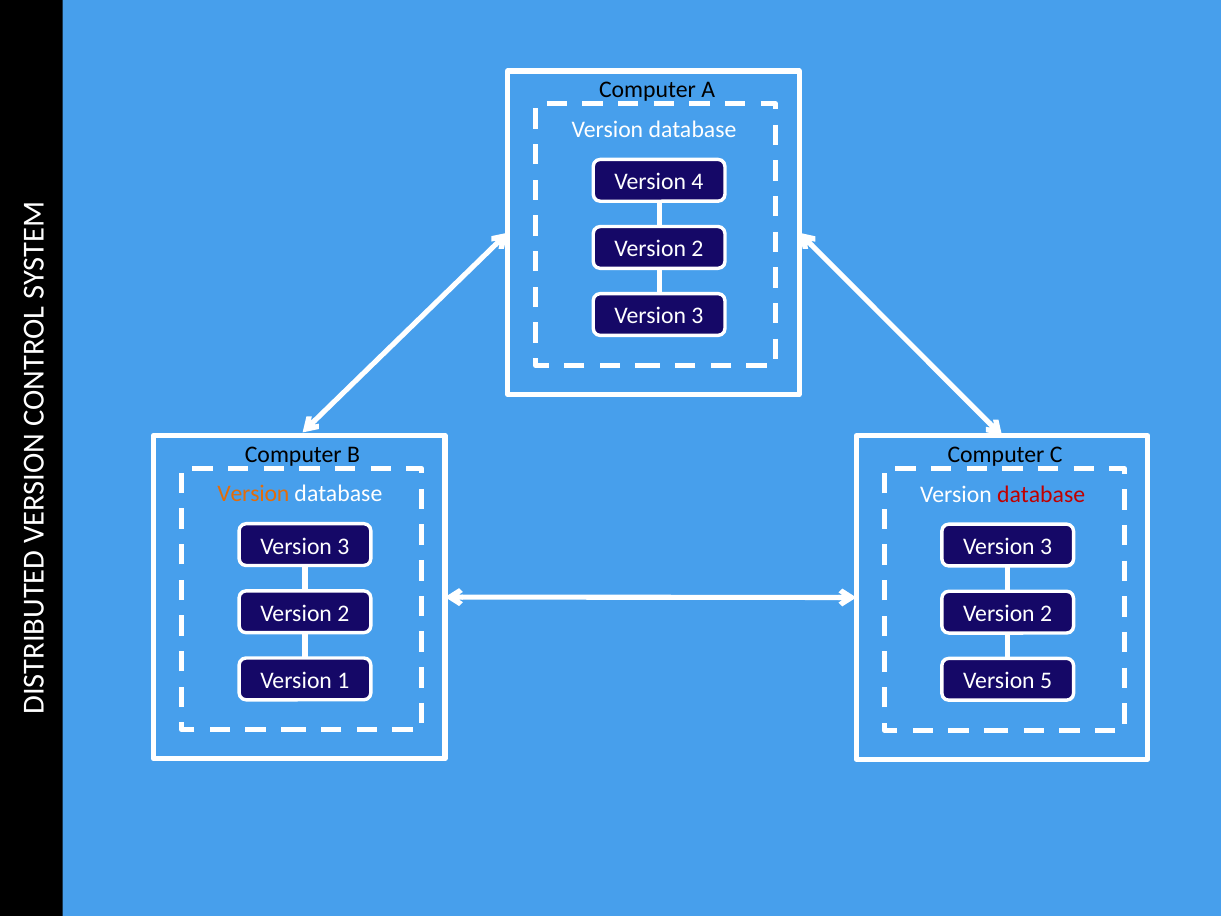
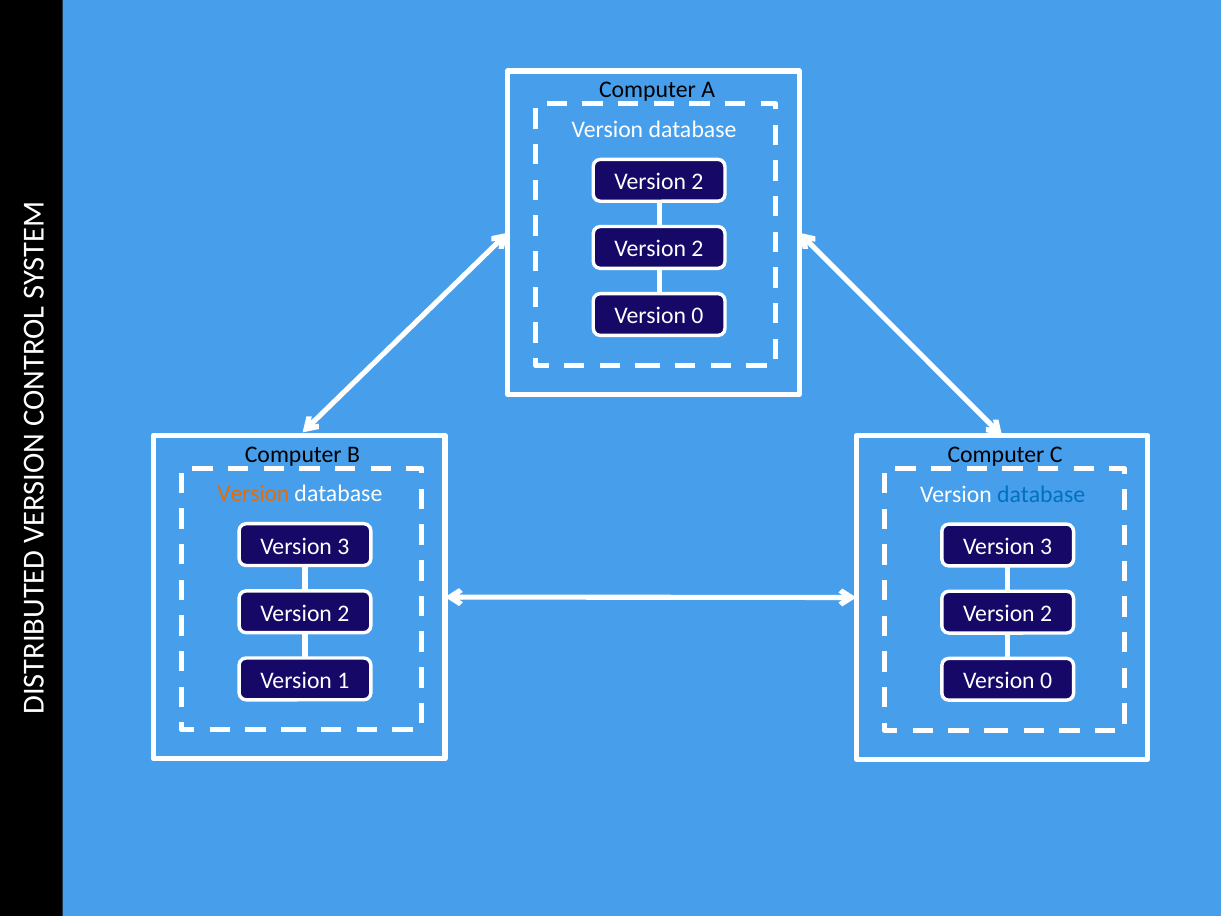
4 at (697, 182): 4 -> 2
3 at (697, 316): 3 -> 0
database at (1041, 494) colour: red -> blue
5 at (1046, 681): 5 -> 0
